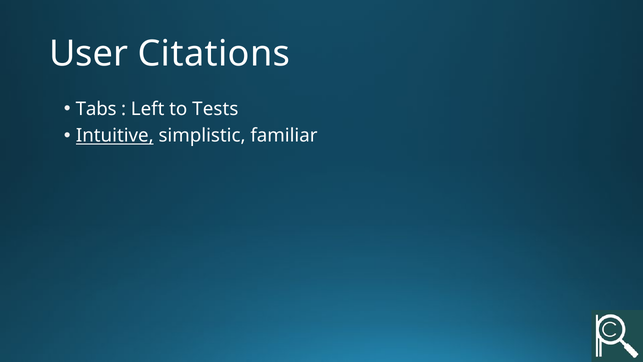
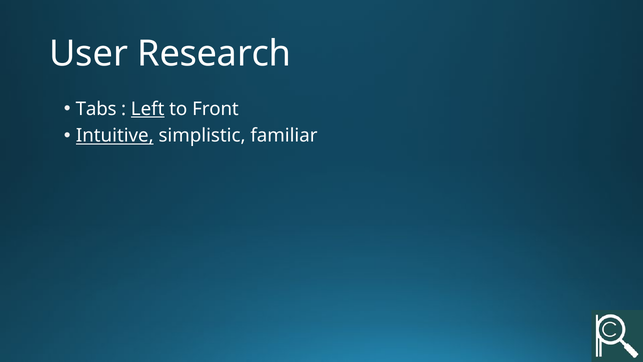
Citations: Citations -> Research
Left underline: none -> present
Tests: Tests -> Front
